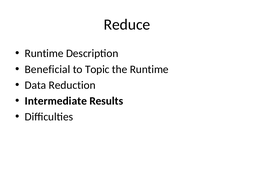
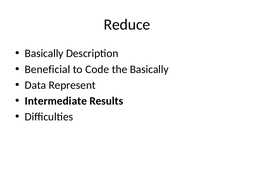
Runtime at (44, 53): Runtime -> Basically
Topic: Topic -> Code
the Runtime: Runtime -> Basically
Reduction: Reduction -> Represent
